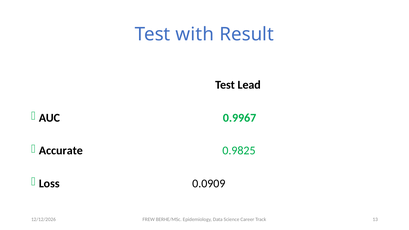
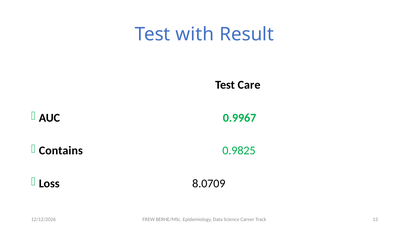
Lead: Lead -> Care
Accurate: Accurate -> Contains
0.0909: 0.0909 -> 8.0709
